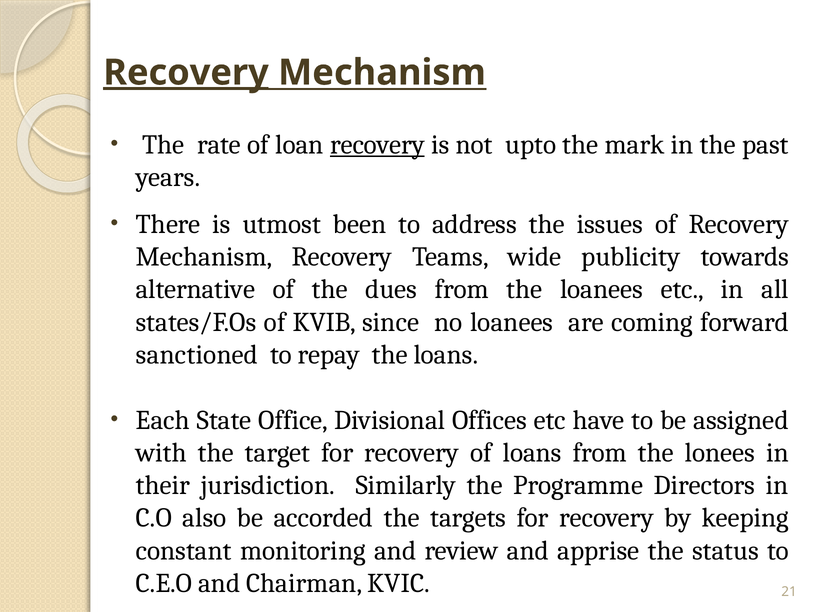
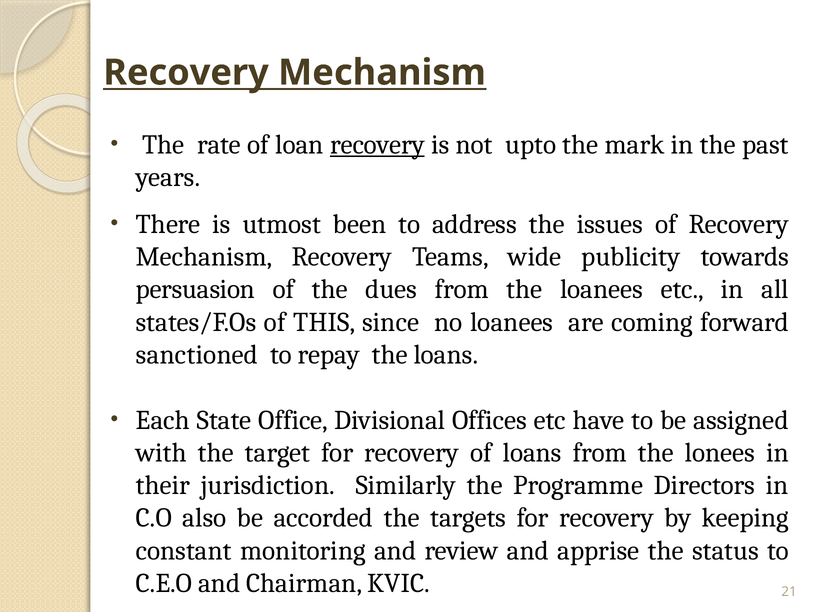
Recovery at (186, 73) underline: present -> none
alternative: alternative -> persuasion
KVIB: KVIB -> THIS
